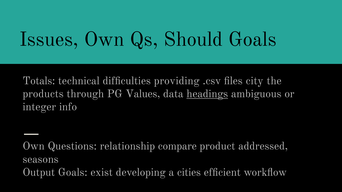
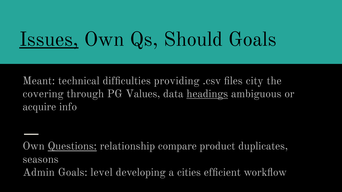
Issues underline: none -> present
Totals: Totals -> Meant
products: products -> covering
integer: integer -> acquire
Questions underline: none -> present
addressed: addressed -> duplicates
Output: Output -> Admin
exist: exist -> level
